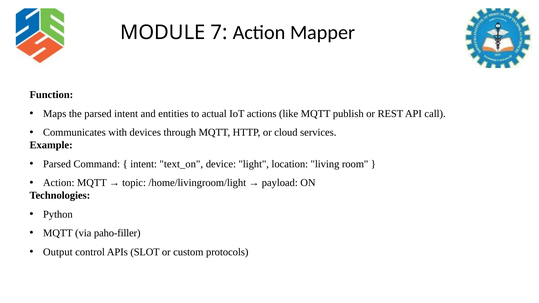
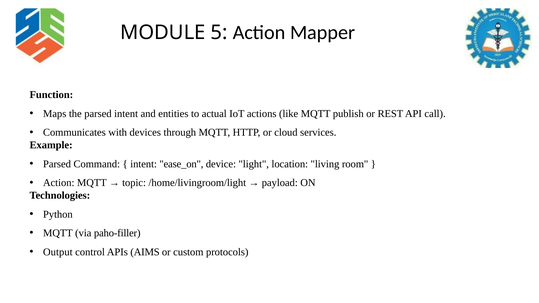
7: 7 -> 5
text_on: text_on -> ease_on
SLOT: SLOT -> AIMS
